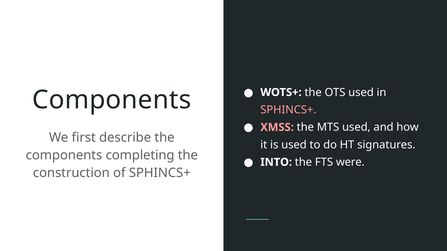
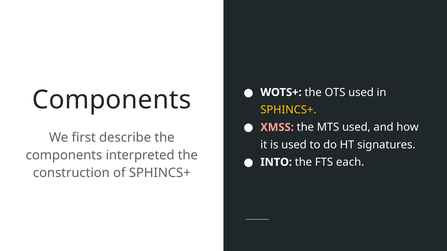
SPHINCS+ at (288, 110) colour: pink -> yellow
completing: completing -> interpreted
were: were -> each
